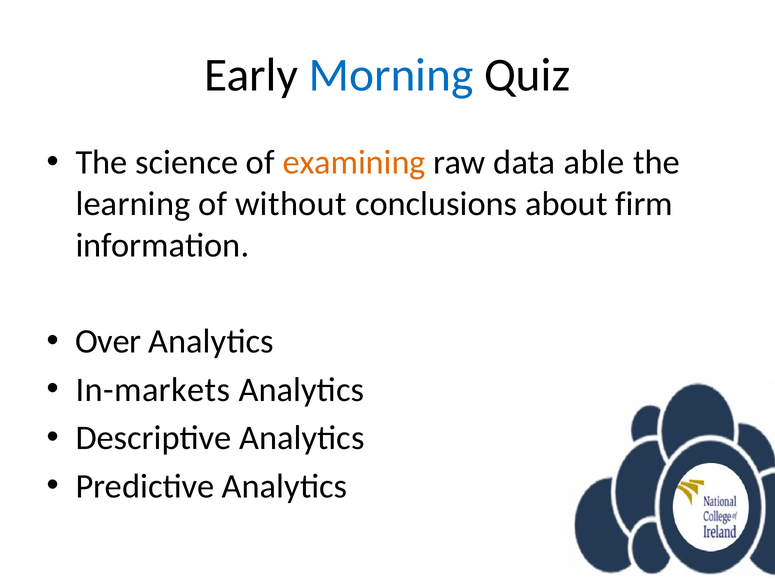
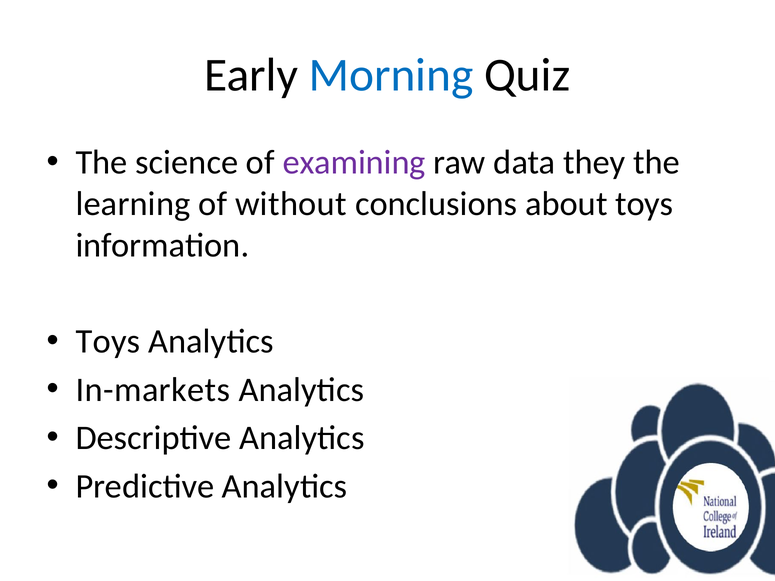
examining colour: orange -> purple
able: able -> they
about firm: firm -> toys
Over at (108, 342): Over -> Toys
